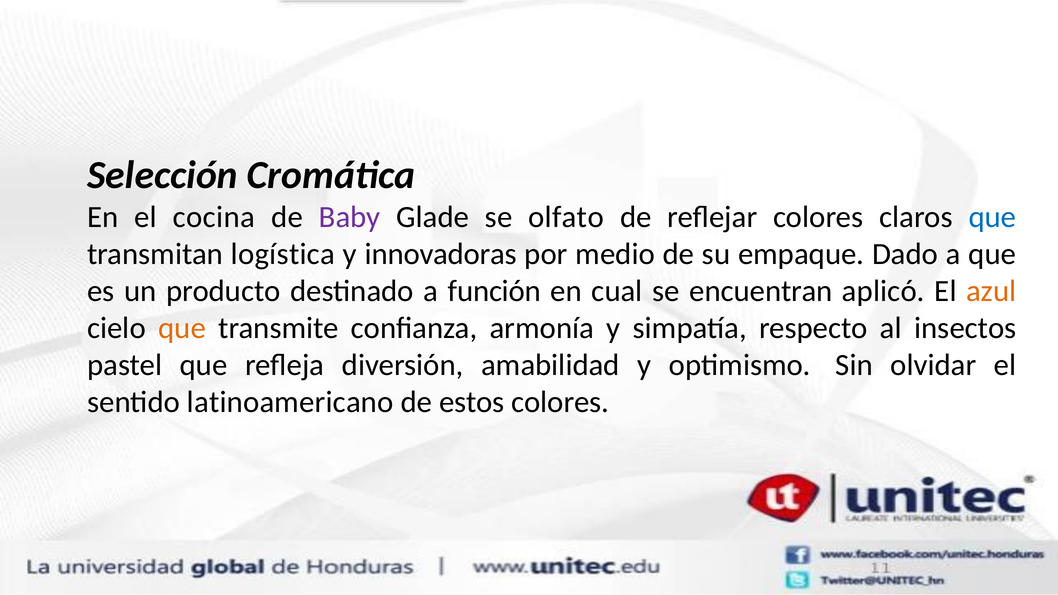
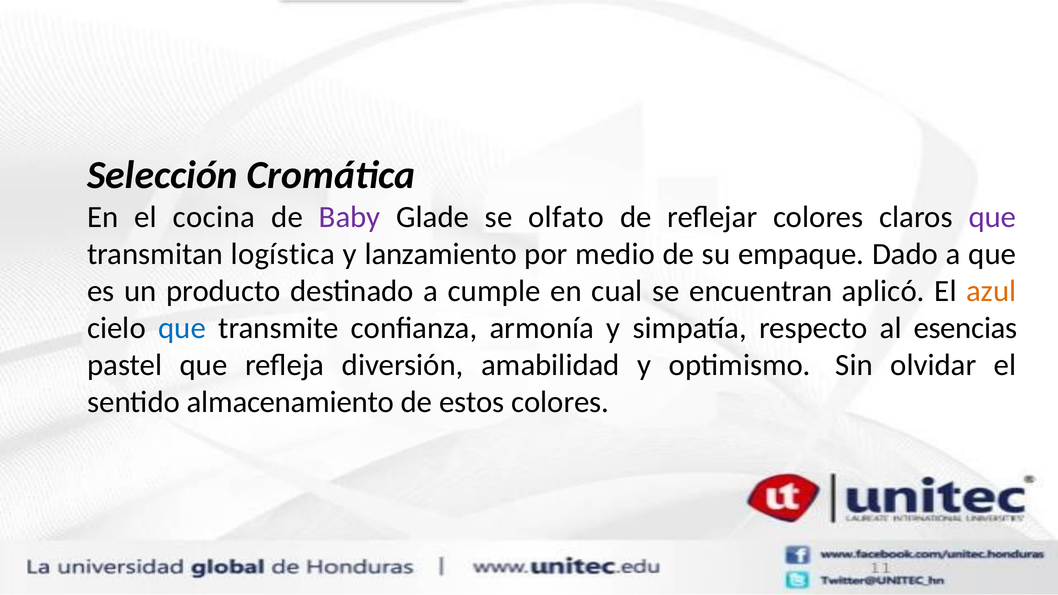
que at (992, 217) colour: blue -> purple
innovadoras: innovadoras -> lanzamiento
función: función -> cumple
que at (182, 328) colour: orange -> blue
insectos: insectos -> esencias
latinoamericano: latinoamericano -> almacenamiento
